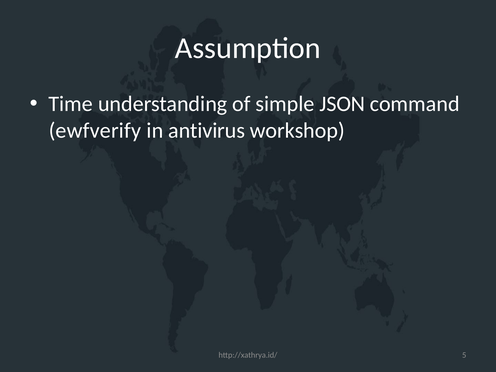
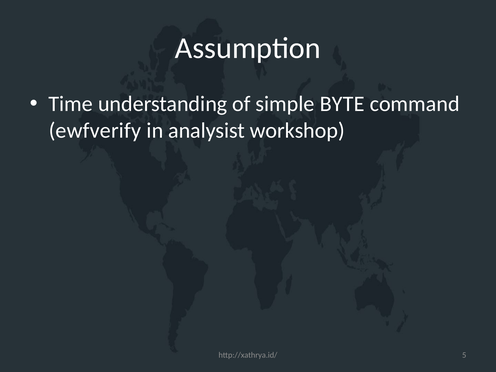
JSON: JSON -> BYTE
antivirus: antivirus -> analysist
